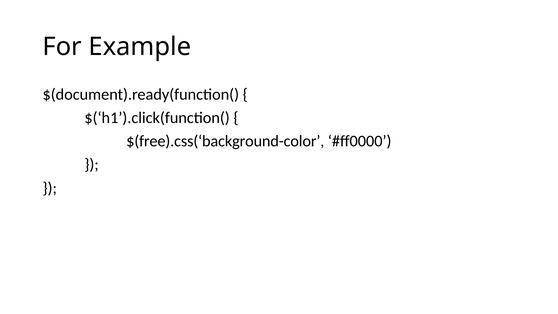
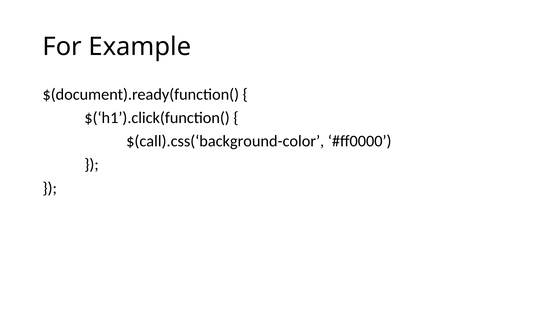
$(free).css(‘background-color: $(free).css(‘background-color -> $(call).css(‘background-color
